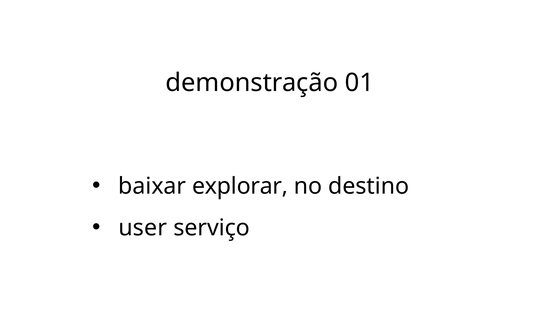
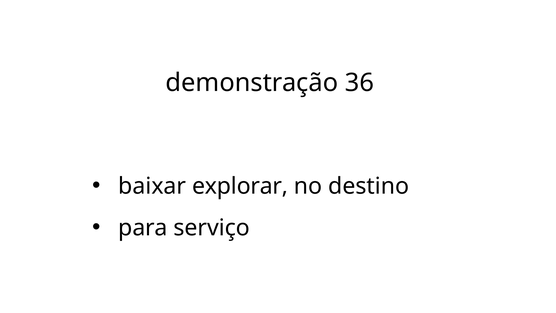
01: 01 -> 36
user: user -> para
